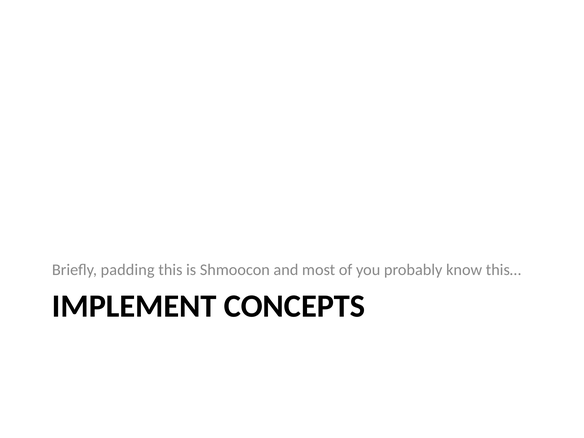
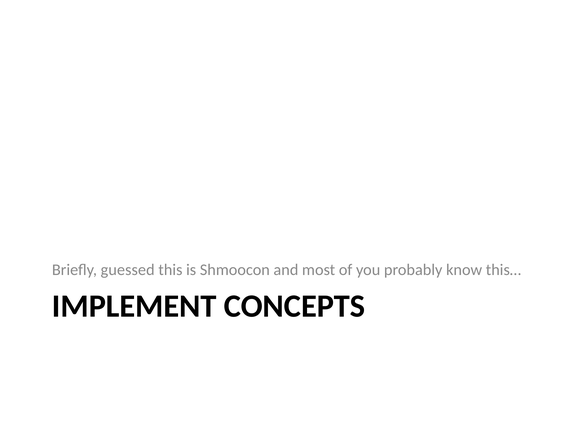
padding: padding -> guessed
